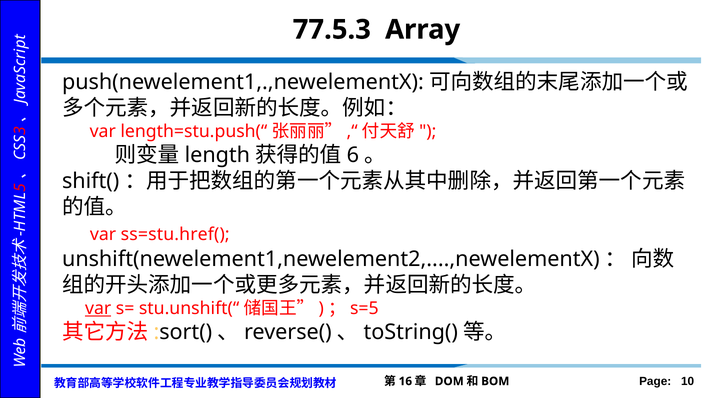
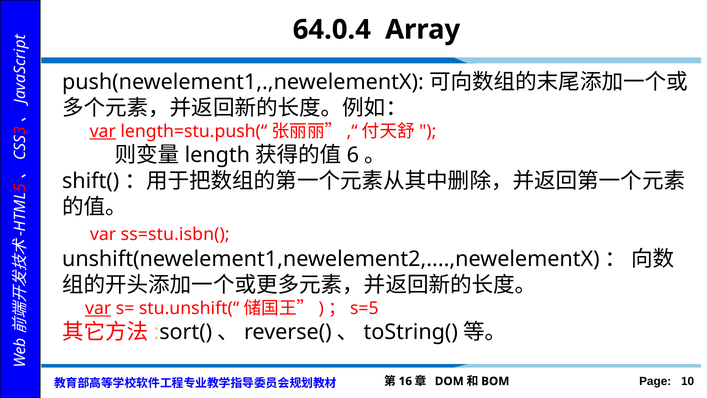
77.5.3: 77.5.3 -> 64.0.4
var at (103, 131) underline: none -> present
ss=stu.href(: ss=stu.href( -> ss=stu.isbn(
